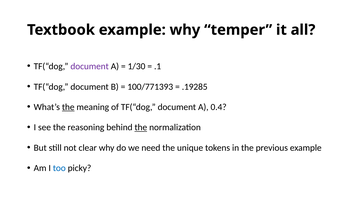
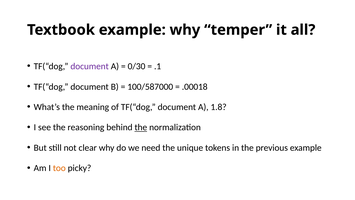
1/30: 1/30 -> 0/30
100/771393: 100/771393 -> 100/587000
.19285: .19285 -> .00018
the at (68, 107) underline: present -> none
0.4: 0.4 -> 1.8
too colour: blue -> orange
